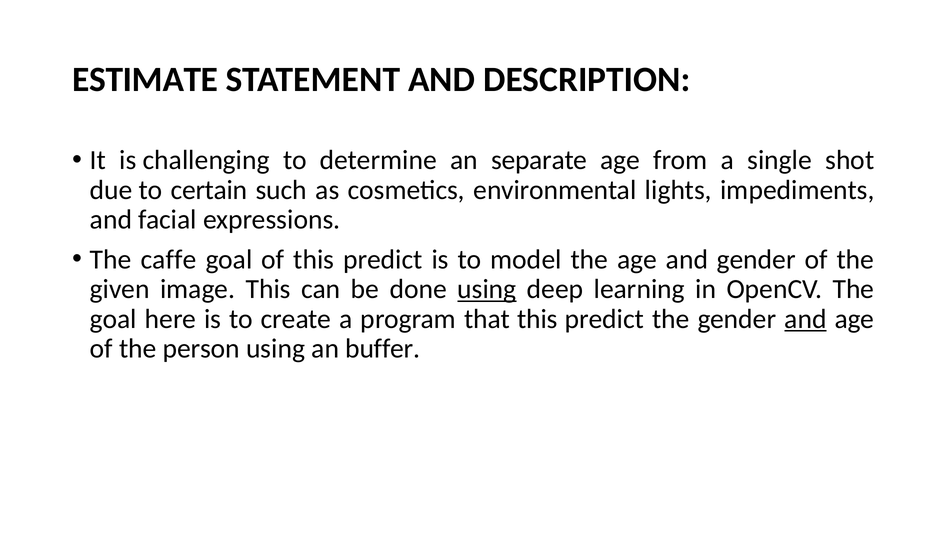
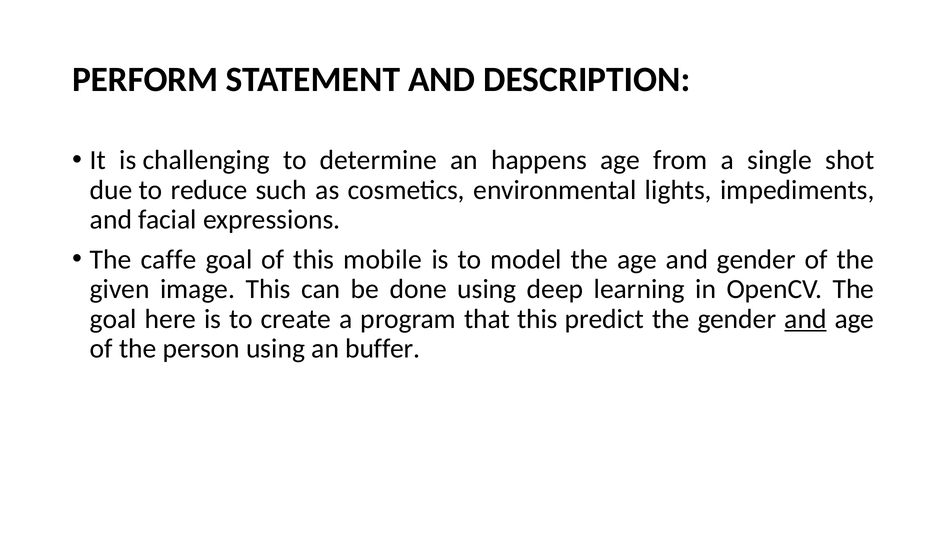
ESTIMATE: ESTIMATE -> PERFORM
separate: separate -> happens
certain: certain -> reduce
of this predict: predict -> mobile
using at (487, 289) underline: present -> none
